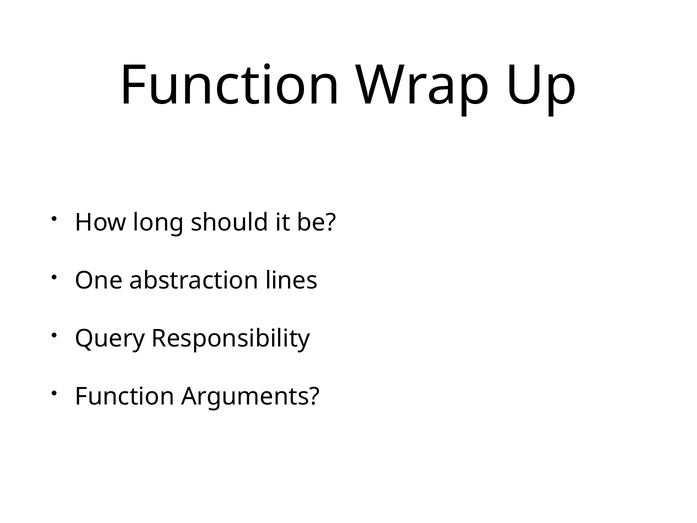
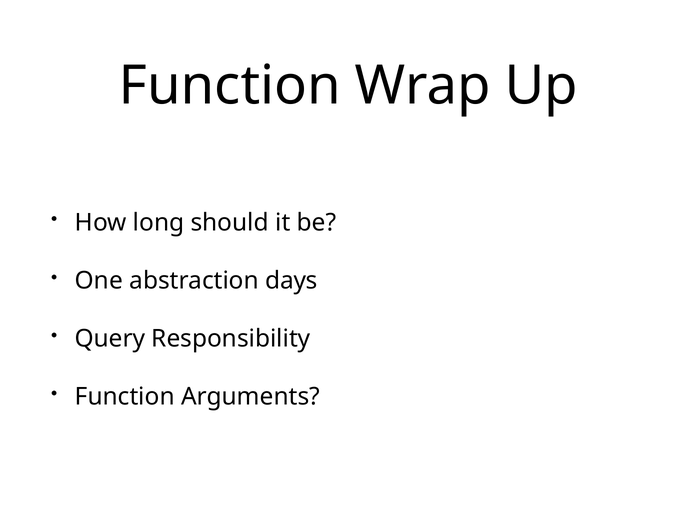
lines: lines -> days
